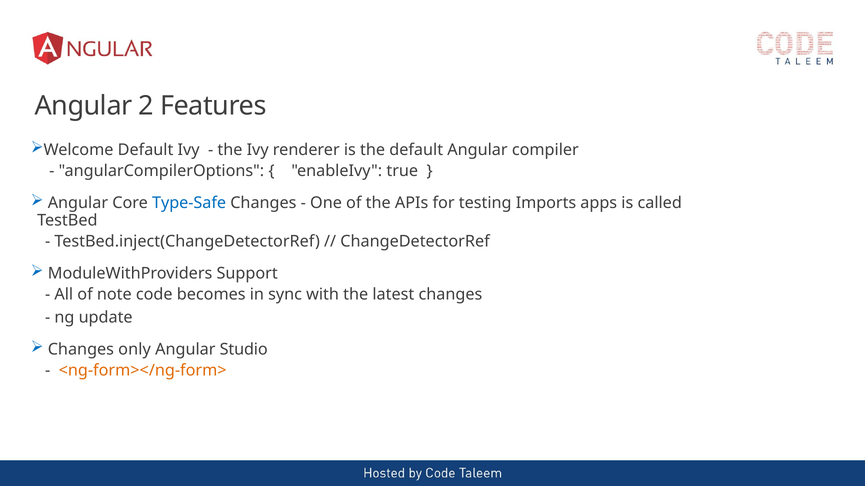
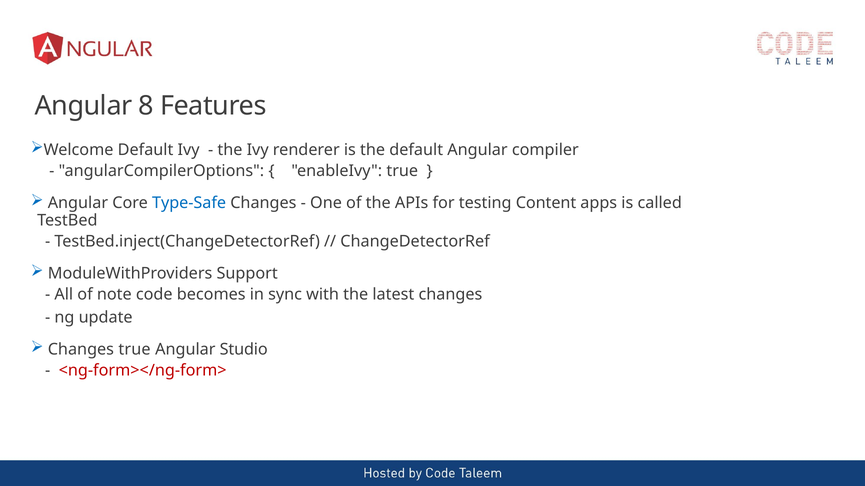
2: 2 -> 8
Imports: Imports -> Content
Changes only: only -> true
<ng-form></ng-form> colour: orange -> red
